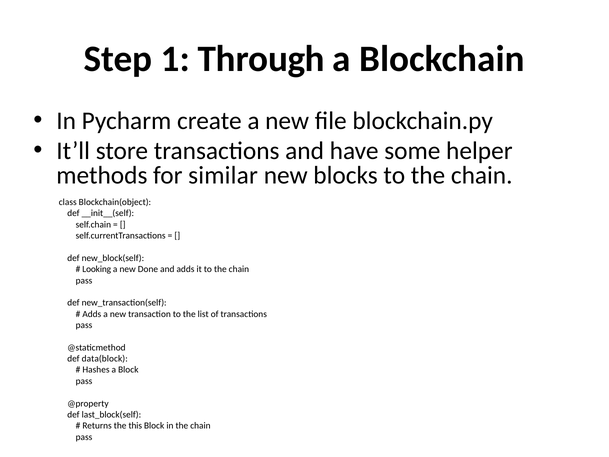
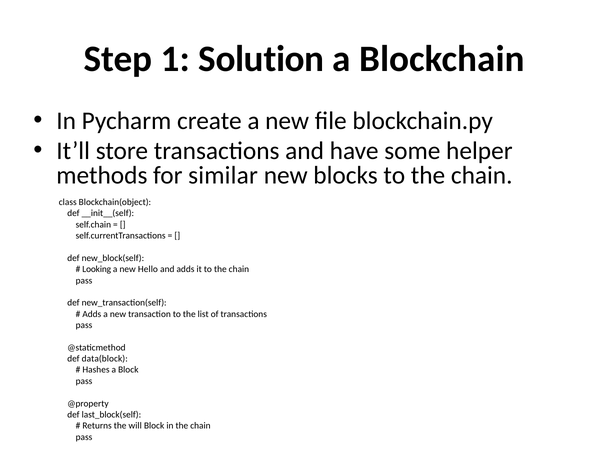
Through: Through -> Solution
Done: Done -> Hello
this: this -> will
